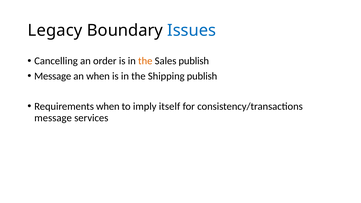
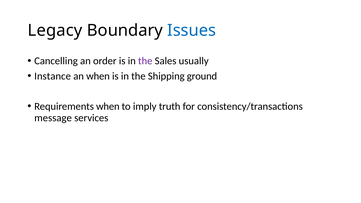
the at (145, 61) colour: orange -> purple
Sales publish: publish -> usually
Message at (53, 76): Message -> Instance
Shipping publish: publish -> ground
itself: itself -> truth
